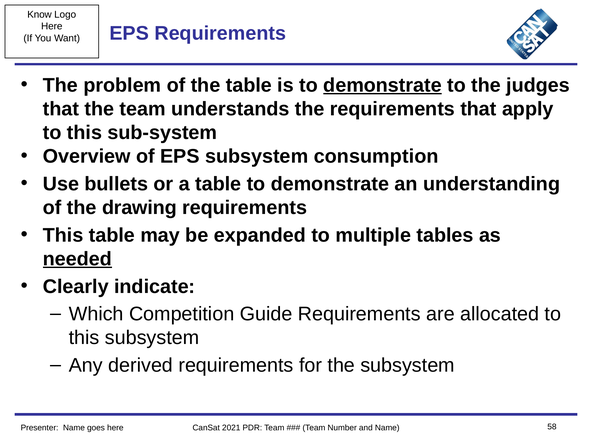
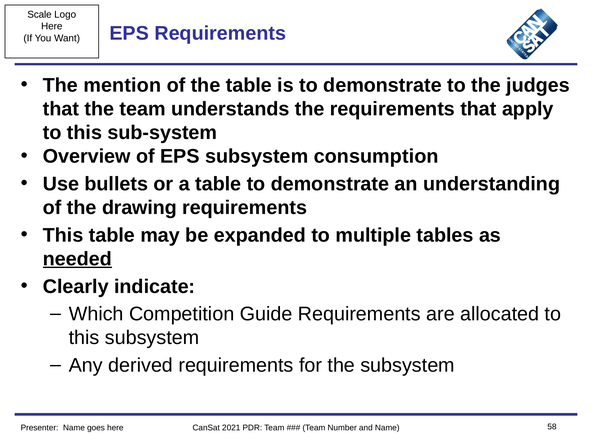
Know: Know -> Scale
problem: problem -> mention
demonstrate at (383, 85) underline: present -> none
